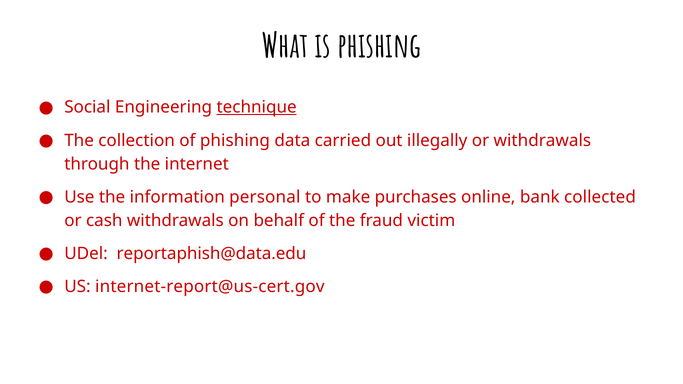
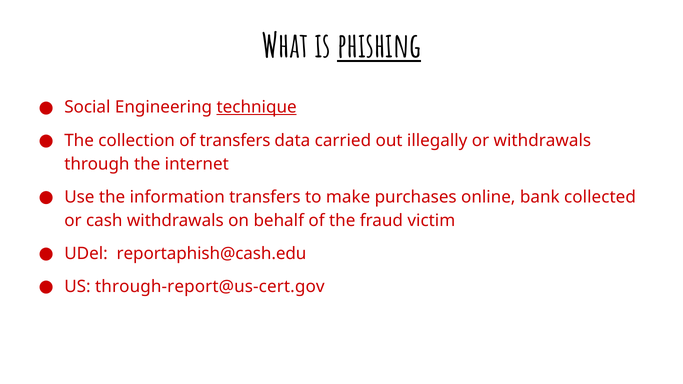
phishing at (379, 47) underline: none -> present
of phishing: phishing -> transfers
information personal: personal -> transfers
reportaphish@data.edu: reportaphish@data.edu -> reportaphish@cash.edu
internet-report@us-cert.gov: internet-report@us-cert.gov -> through-report@us-cert.gov
